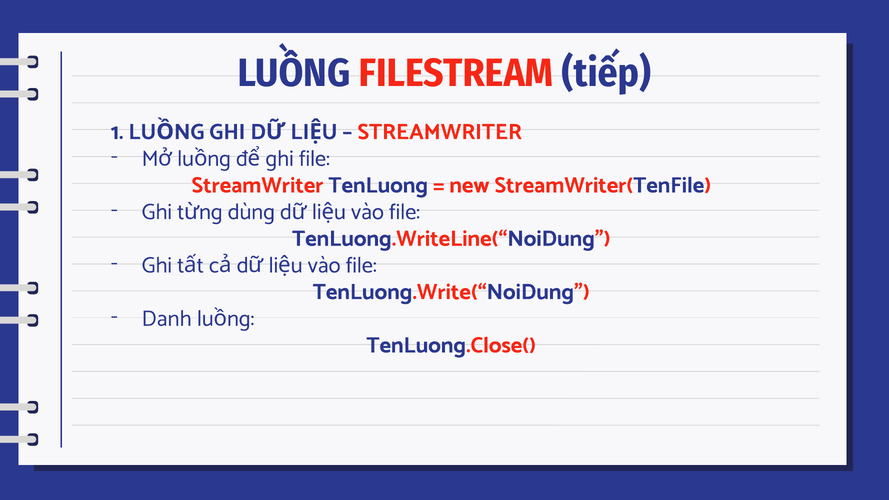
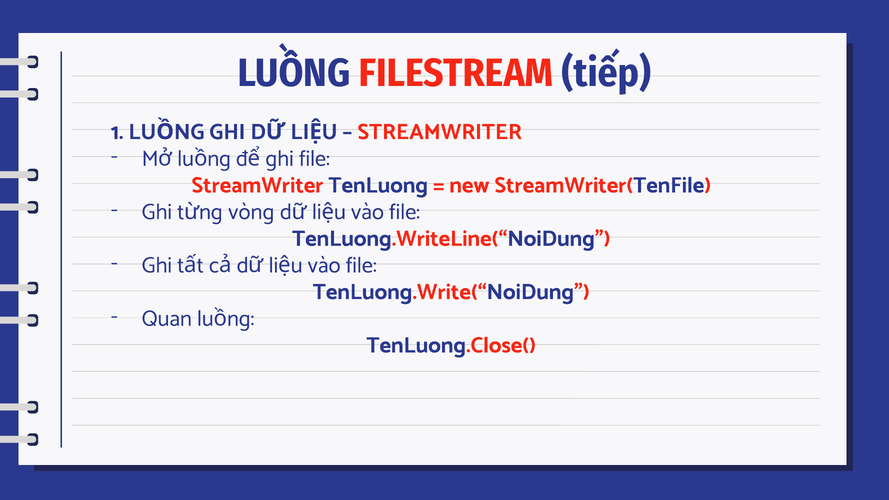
dùng: dùng -> vòng
Danh: Danh -> Quan
